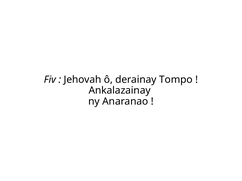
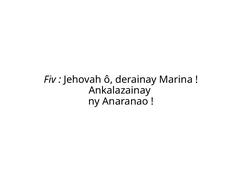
Tompo: Tompo -> Marina
